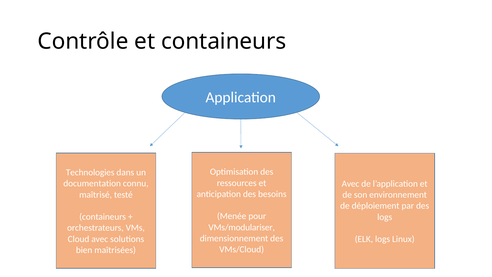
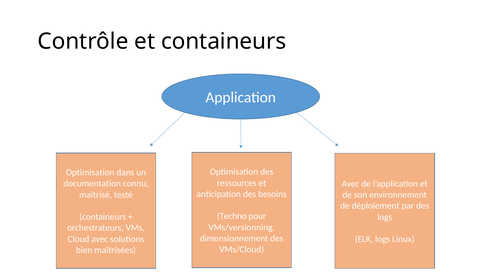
Technologies at (90, 172): Technologies -> Optimisation
Menée: Menée -> Techno
VMs/modulariser: VMs/modulariser -> VMs/versionning
